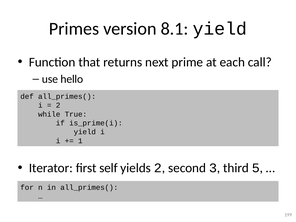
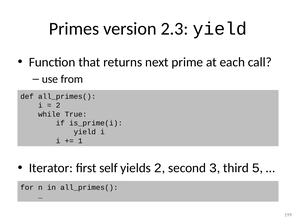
8.1: 8.1 -> 2.3
hello: hello -> from
